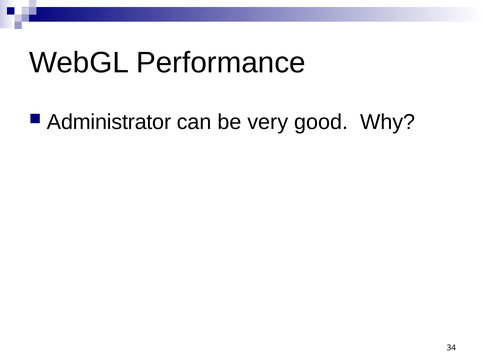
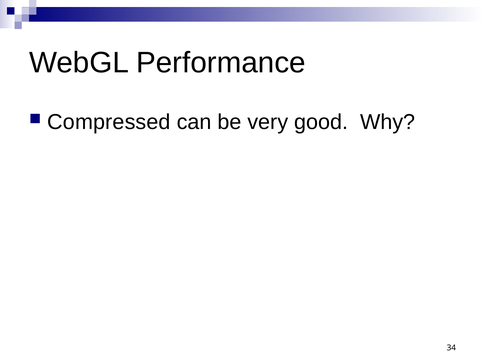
Administrator: Administrator -> Compressed
